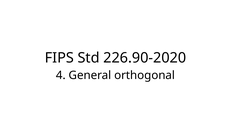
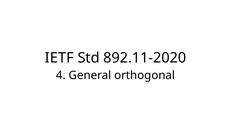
FIPS: FIPS -> IETF
226.90-2020: 226.90-2020 -> 892.11-2020
